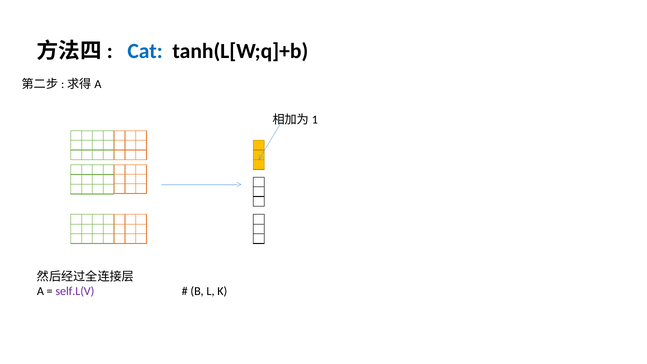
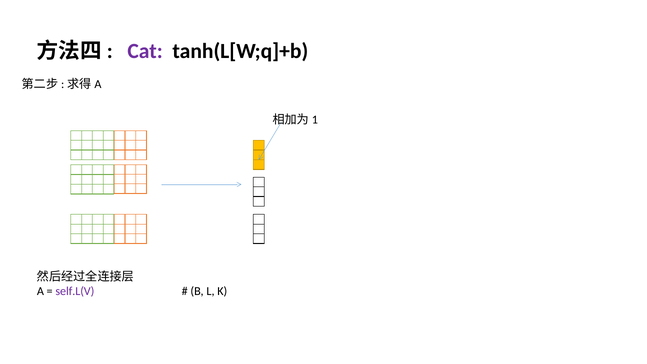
Cat colour: blue -> purple
